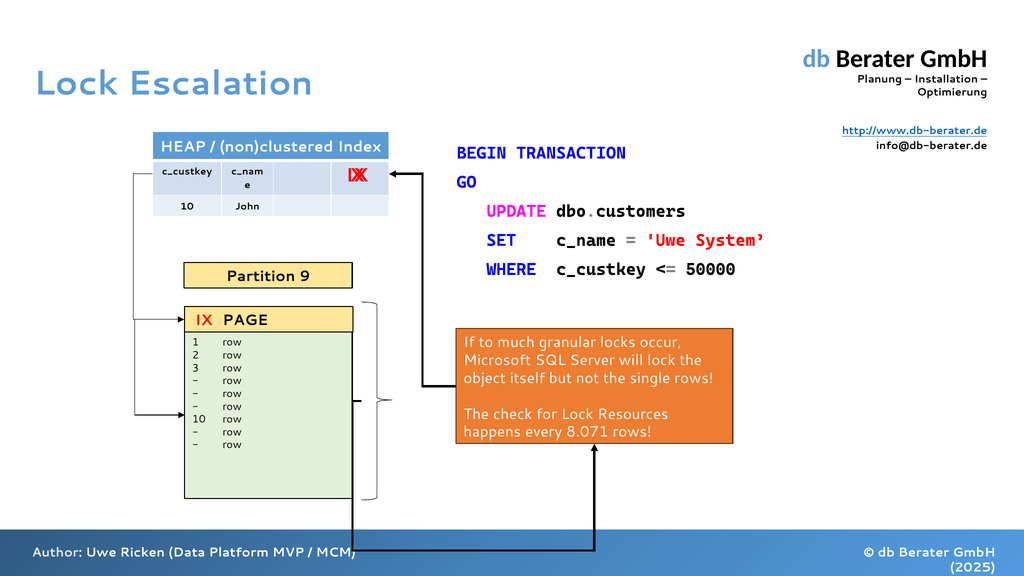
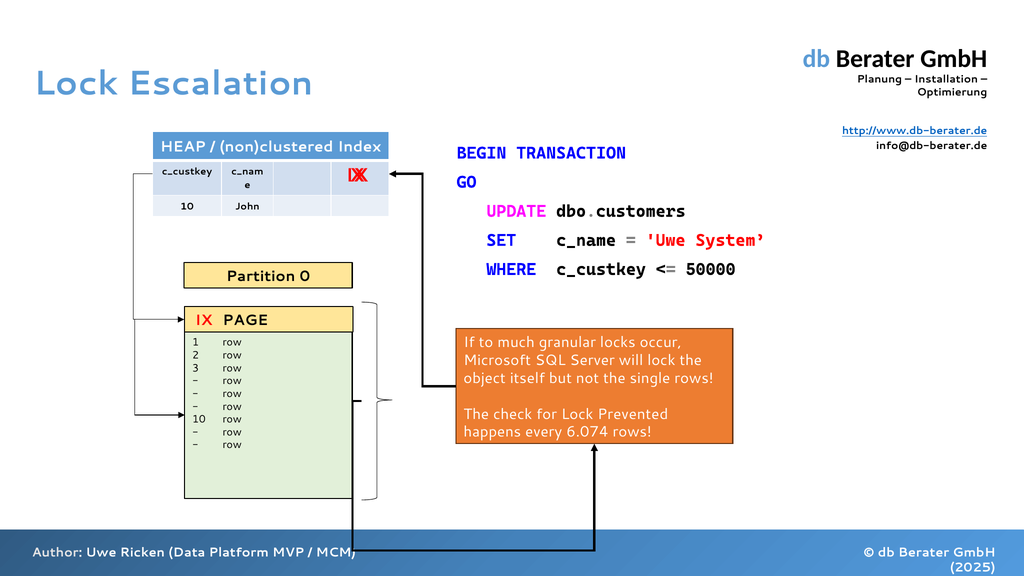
9: 9 -> 0
Resources: Resources -> Prevented
8.071: 8.071 -> 6.074
